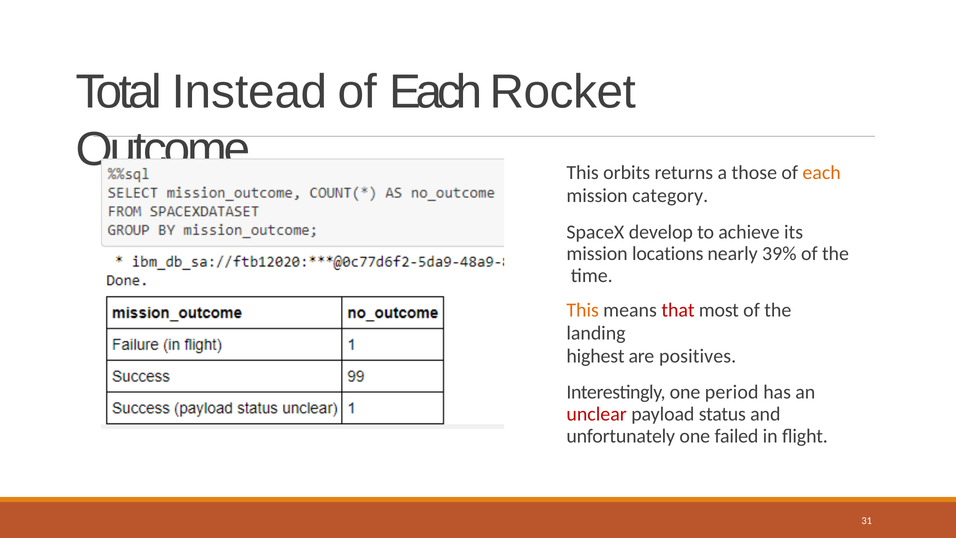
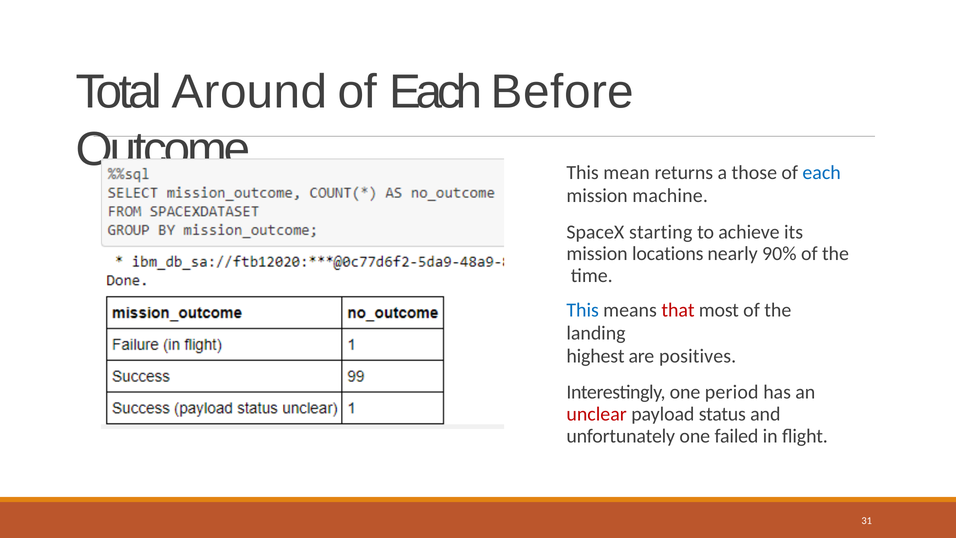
Instead: Instead -> Around
Rocket: Rocket -> Before
orbits: orbits -> mean
each at (822, 173) colour: orange -> blue
category: category -> machine
develop: develop -> starting
39%: 39% -> 90%
This at (583, 310) colour: orange -> blue
